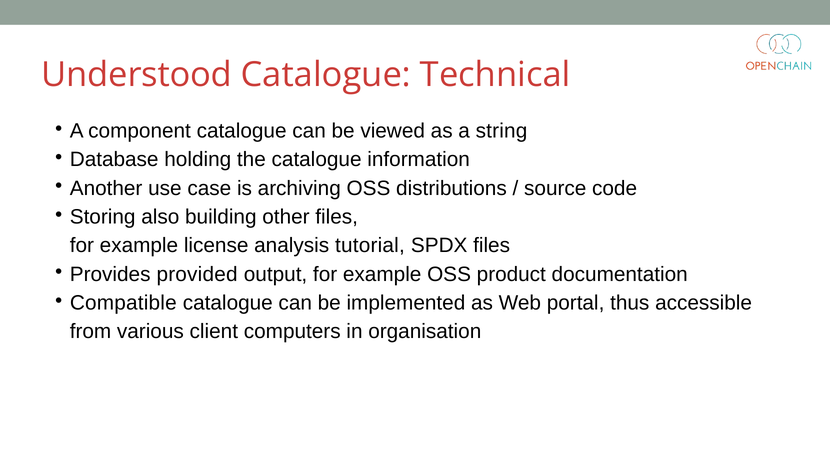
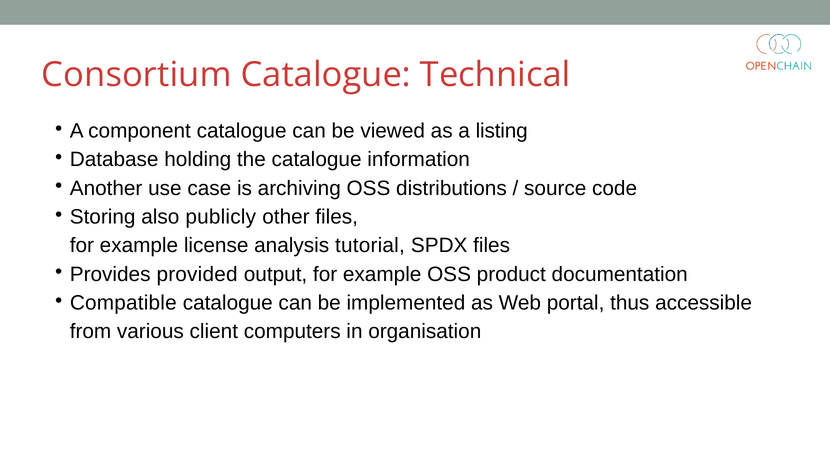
Understood: Understood -> Consortium
string: string -> listing
building: building -> publicly
